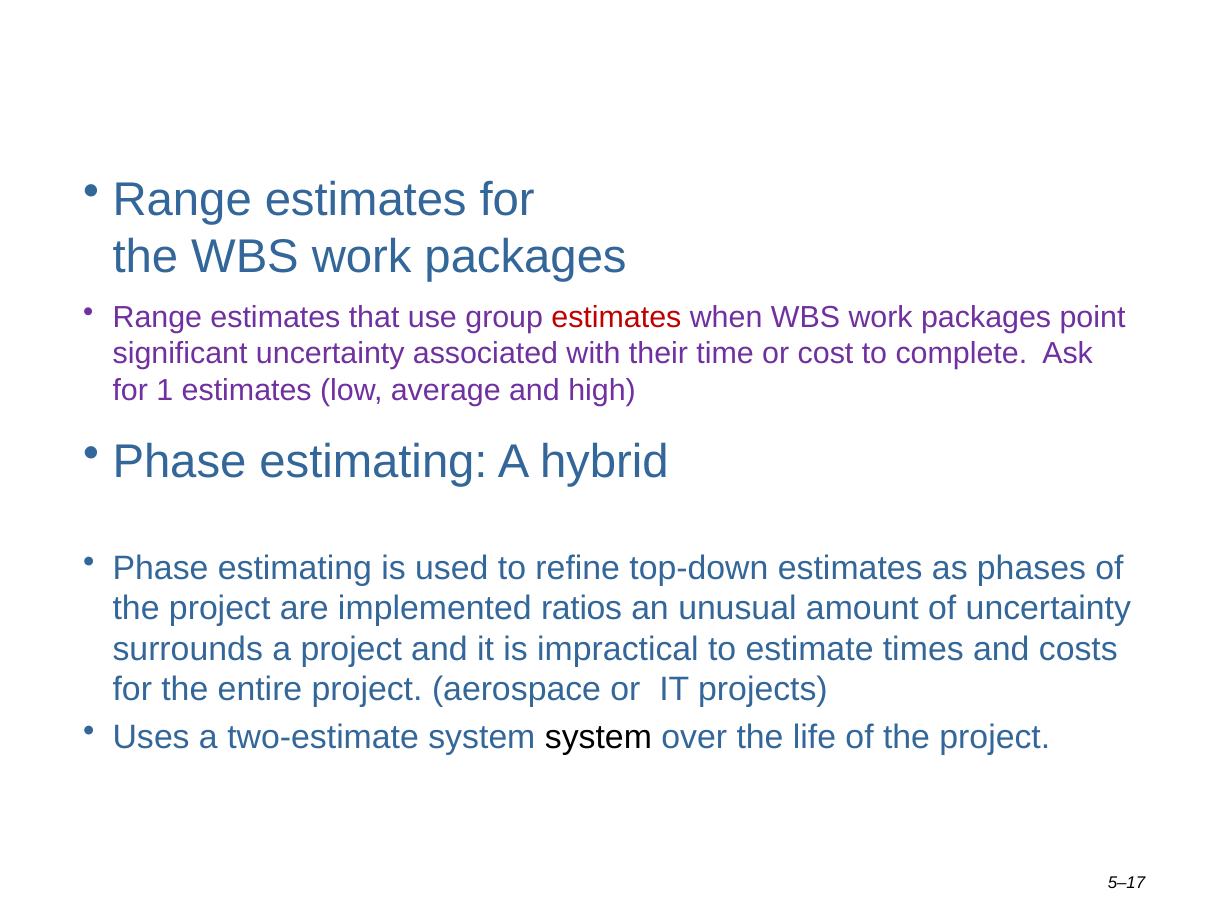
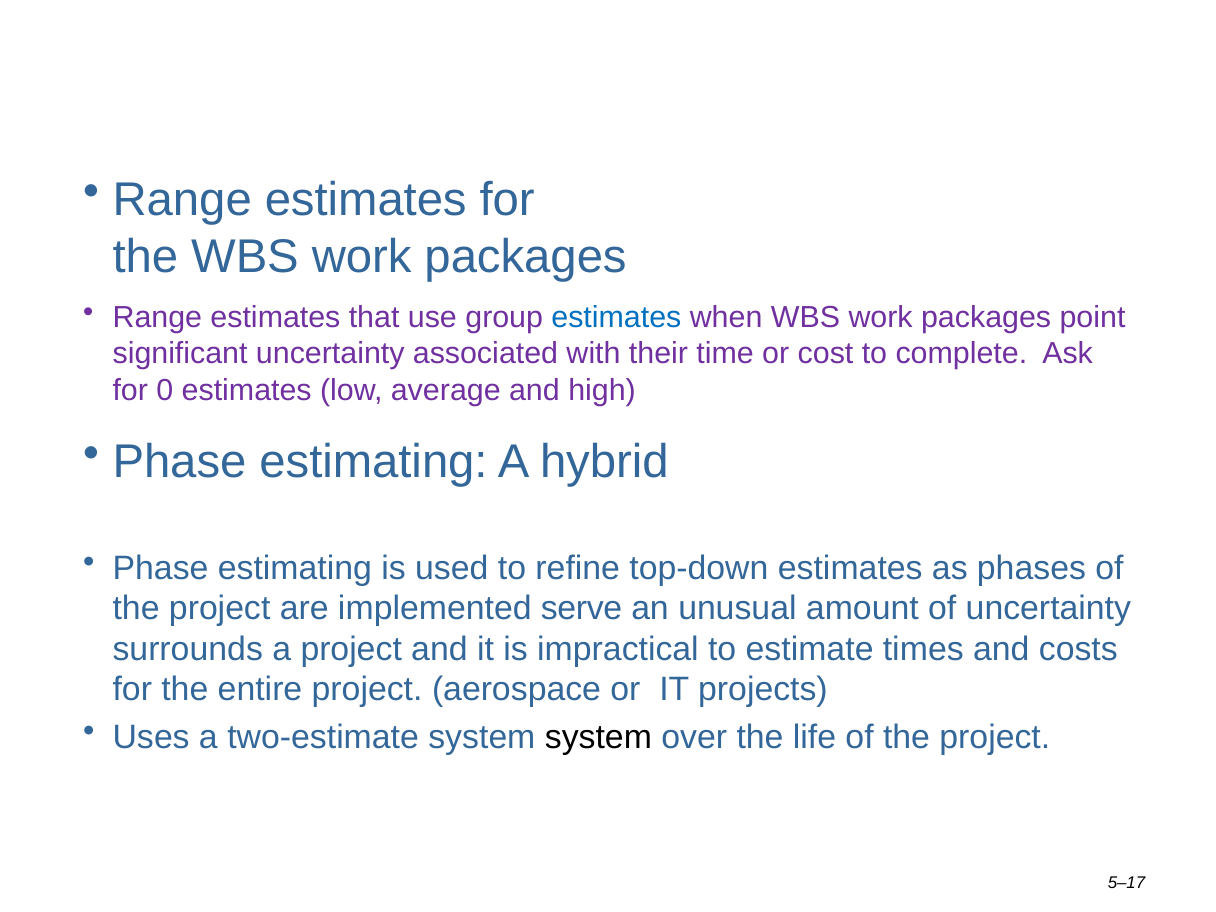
estimates at (616, 317) colour: red -> blue
1: 1 -> 0
ratios: ratios -> serve
